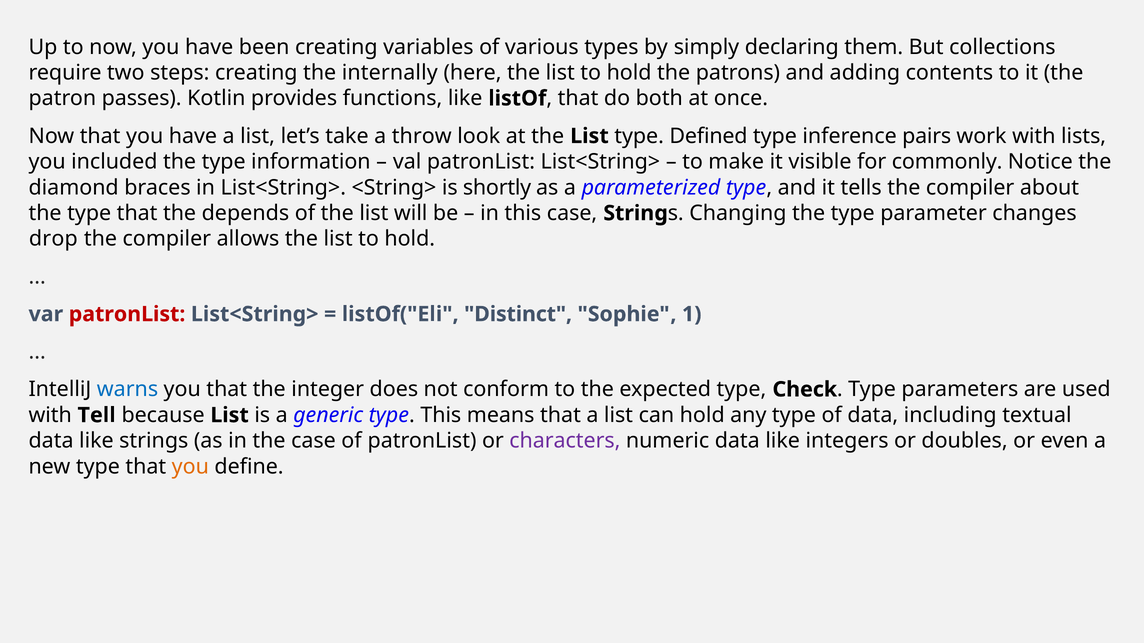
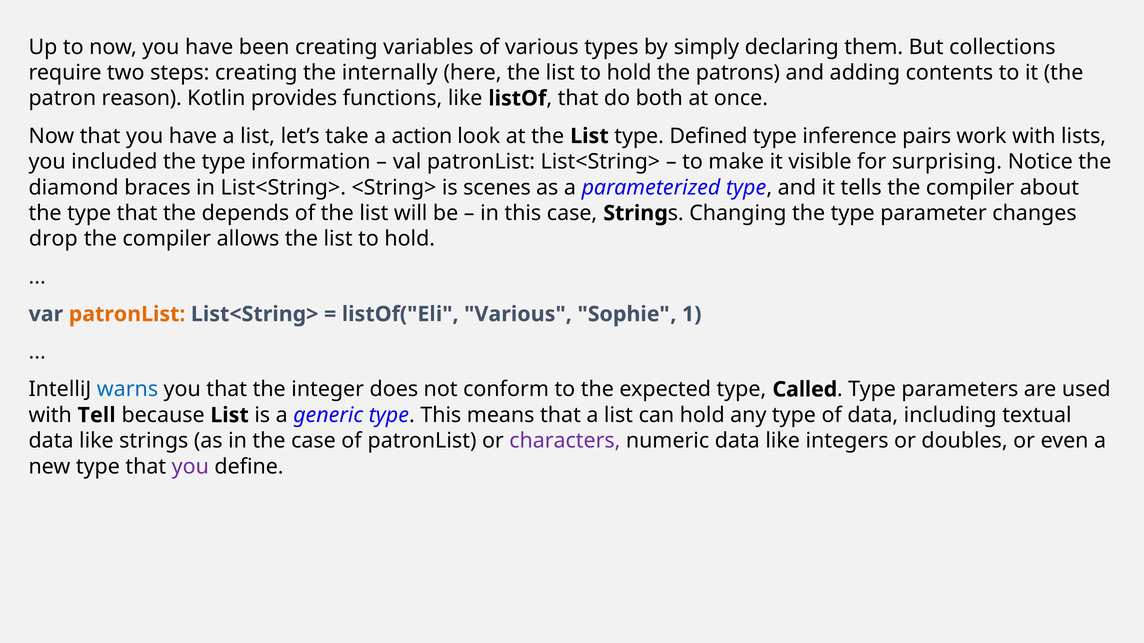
passes: passes -> reason
throw: throw -> action
commonly: commonly -> surprising
shortly: shortly -> scenes
patronList at (127, 314) colour: red -> orange
listOf("Eli Distinct: Distinct -> Various
Check: Check -> Called
you at (190, 467) colour: orange -> purple
